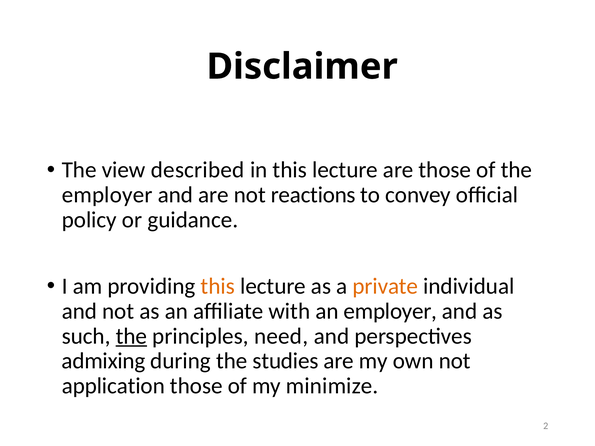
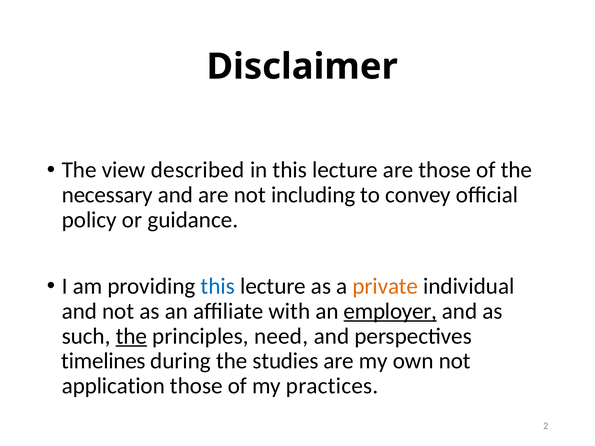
employer at (107, 195): employer -> necessary
reactions: reactions -> including
this at (218, 286) colour: orange -> blue
employer at (390, 311) underline: none -> present
admixing: admixing -> timelines
minimize: minimize -> practices
